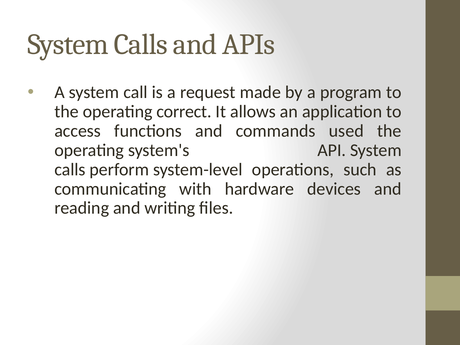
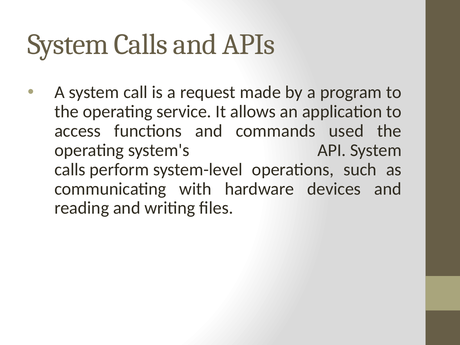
correct: correct -> service
